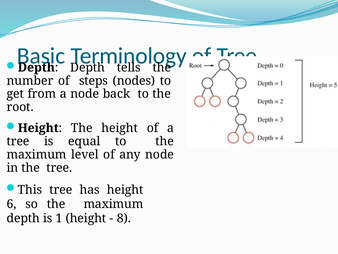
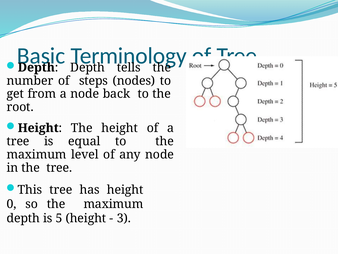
6: 6 -> 0
1: 1 -> 5
8: 8 -> 3
